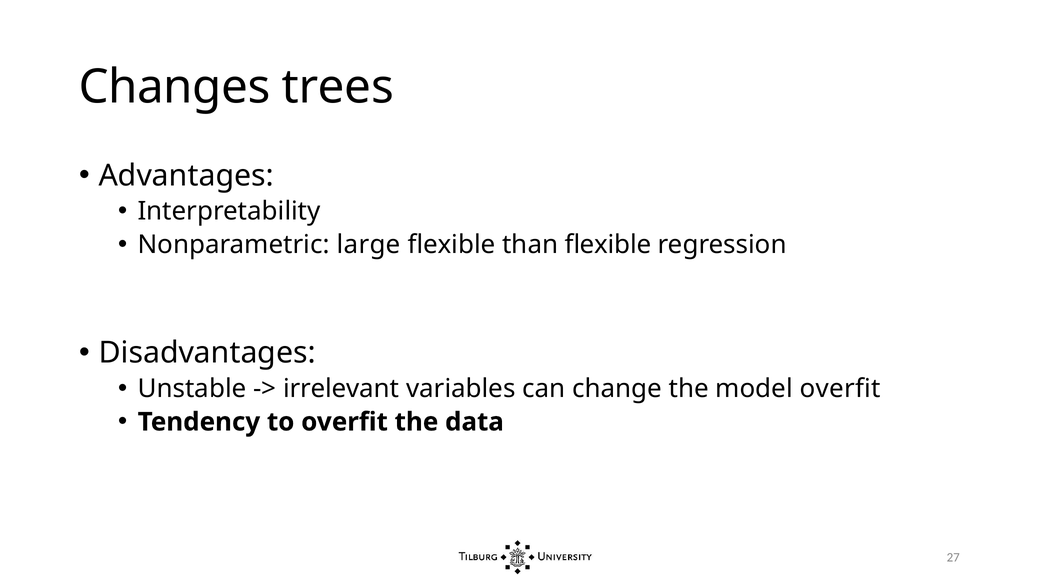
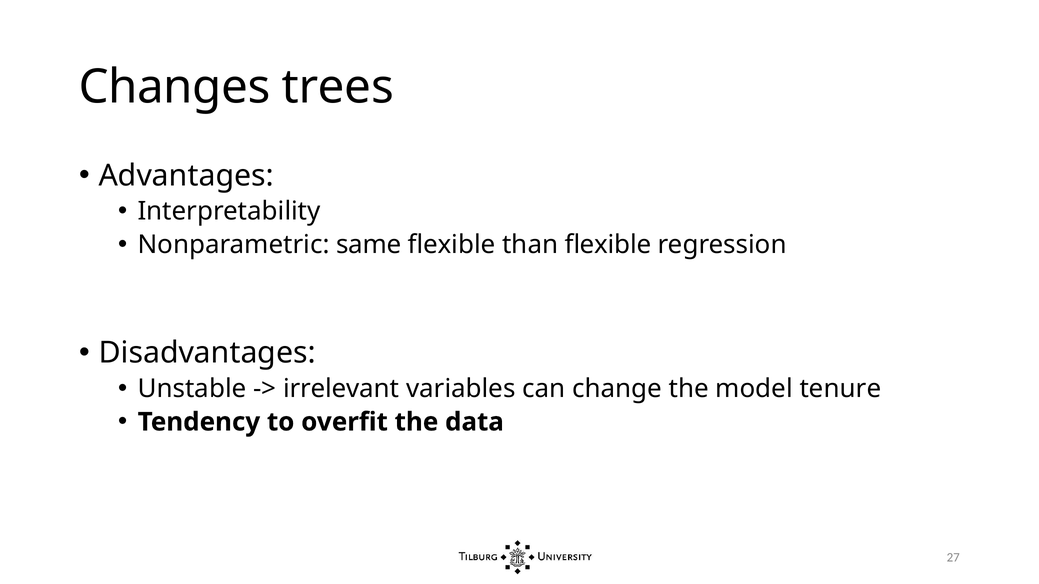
large: large -> same
model overfit: overfit -> tenure
